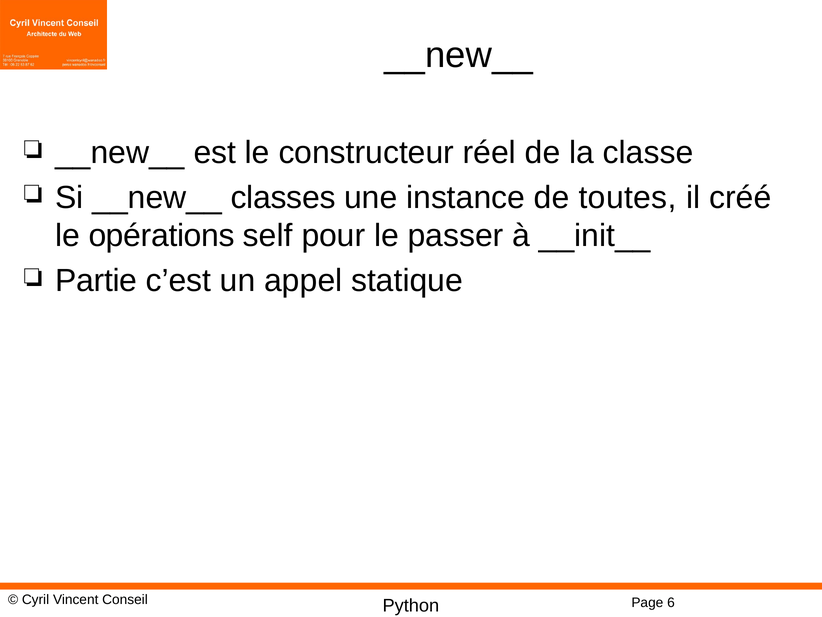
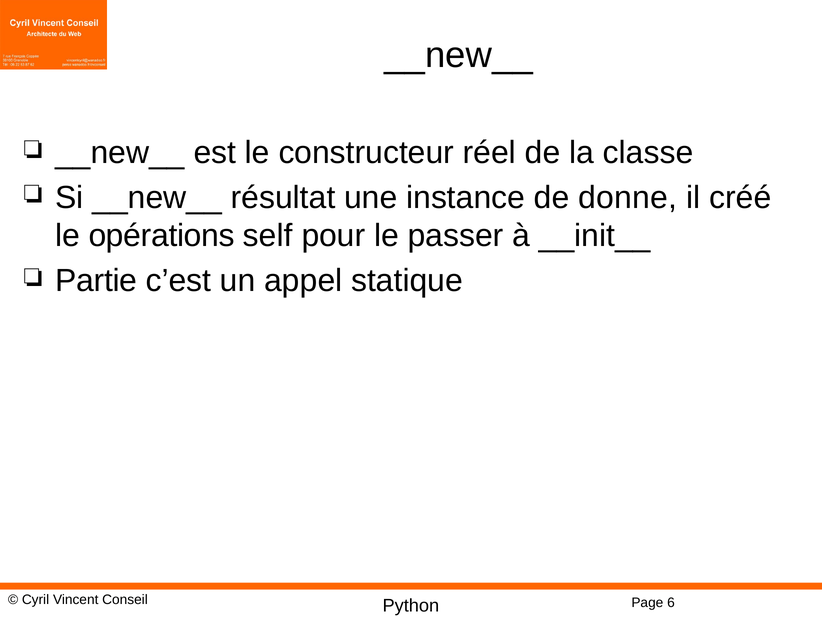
classes: classes -> résultat
toutes: toutes -> donne
